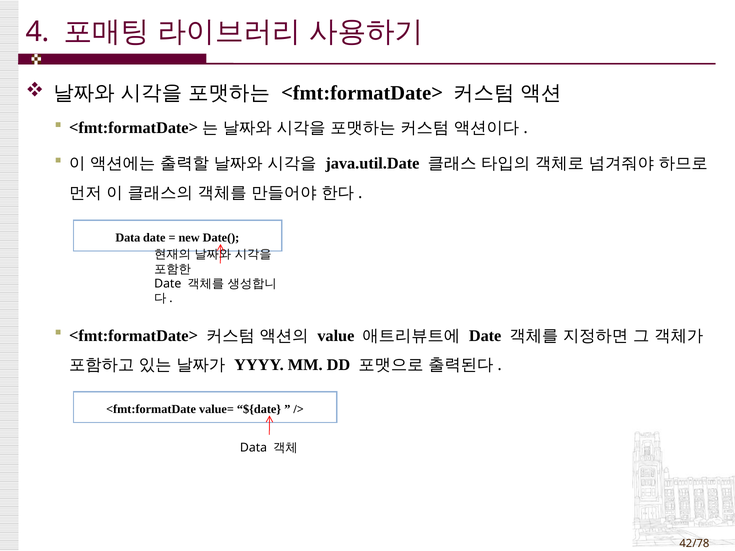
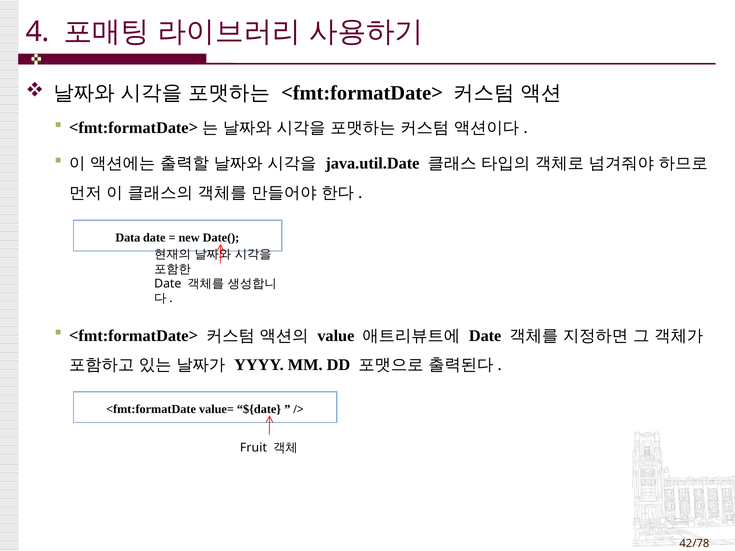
Data at (253, 448): Data -> Fruit
